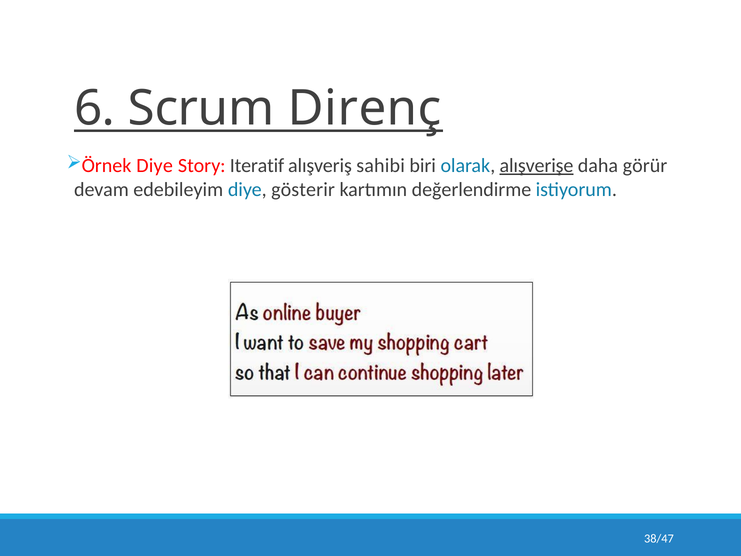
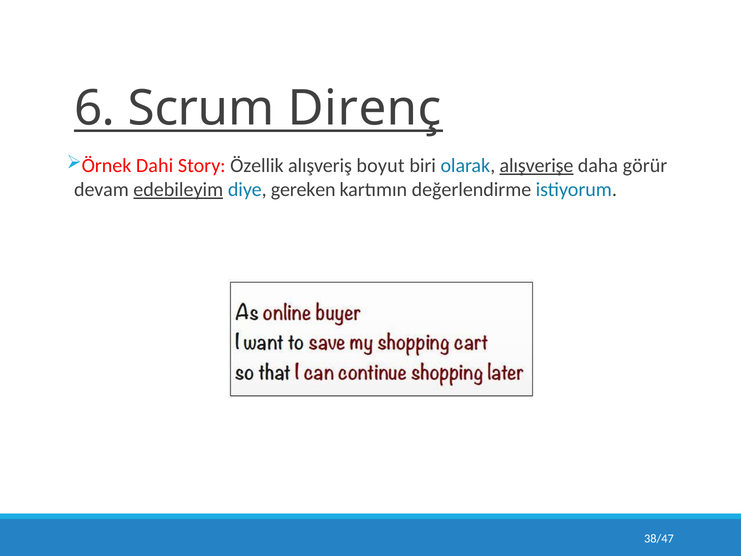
Diye at (155, 165): Diye -> Dahi
Iteratif: Iteratif -> Özellik
sahibi: sahibi -> boyut
edebileyim underline: none -> present
gösterir: gösterir -> gereken
